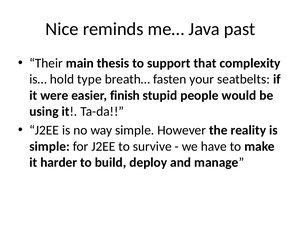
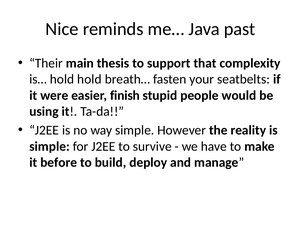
hold type: type -> hold
harder: harder -> before
